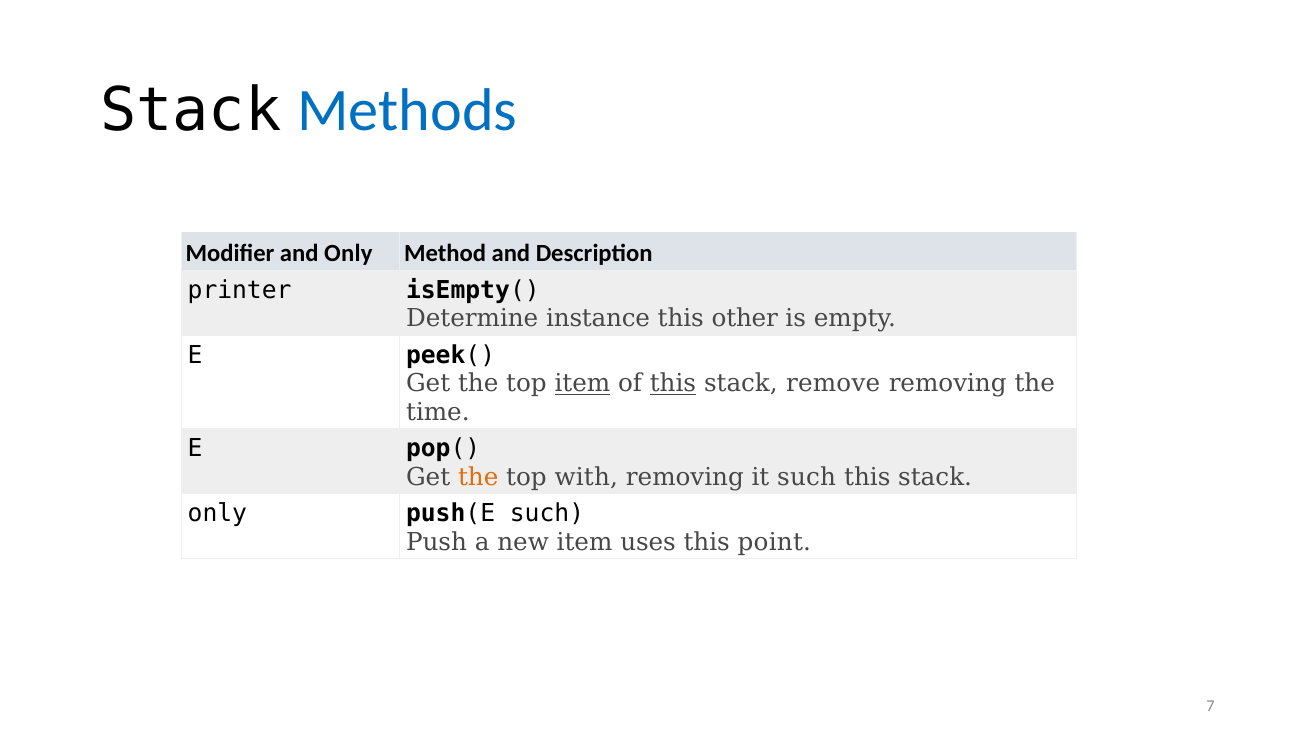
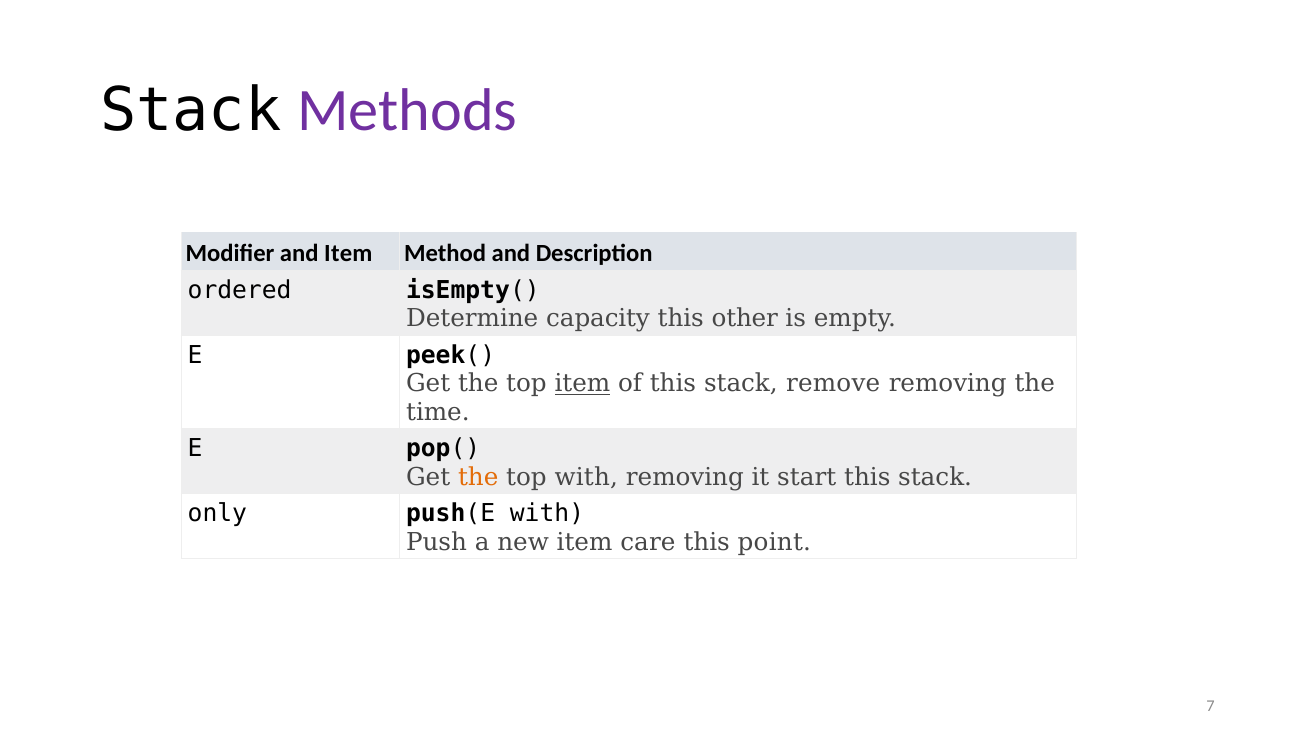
Methods colour: blue -> purple
and Only: Only -> Item
printer: printer -> ordered
instance: instance -> capacity
this at (673, 383) underline: present -> none
it such: such -> start
push(E such: such -> with
uses: uses -> care
